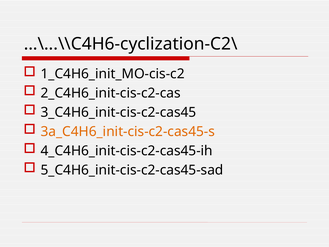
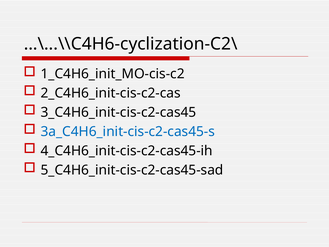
3a_C4H6_init-cis-c2-cas45-s colour: orange -> blue
